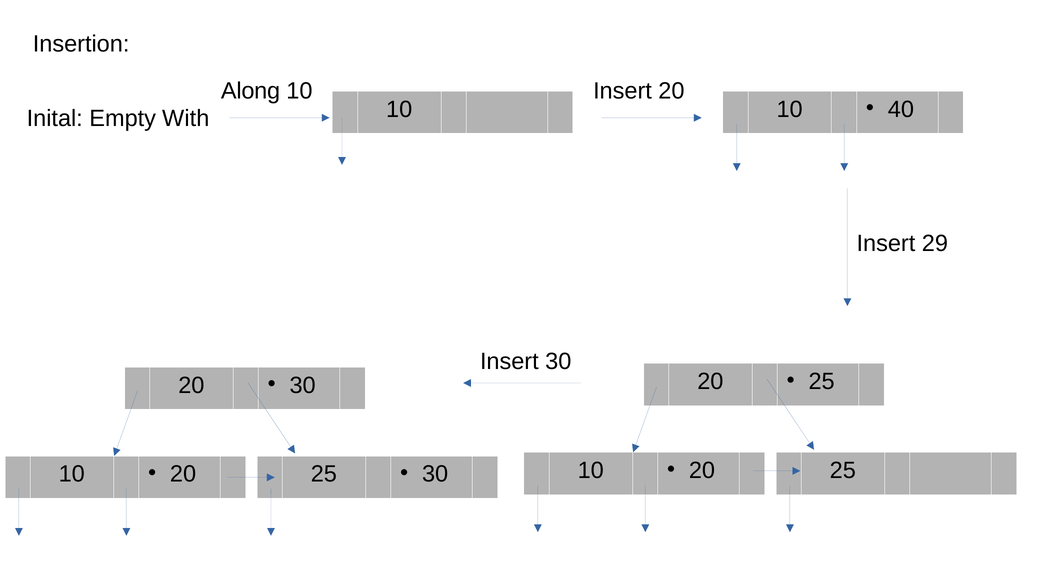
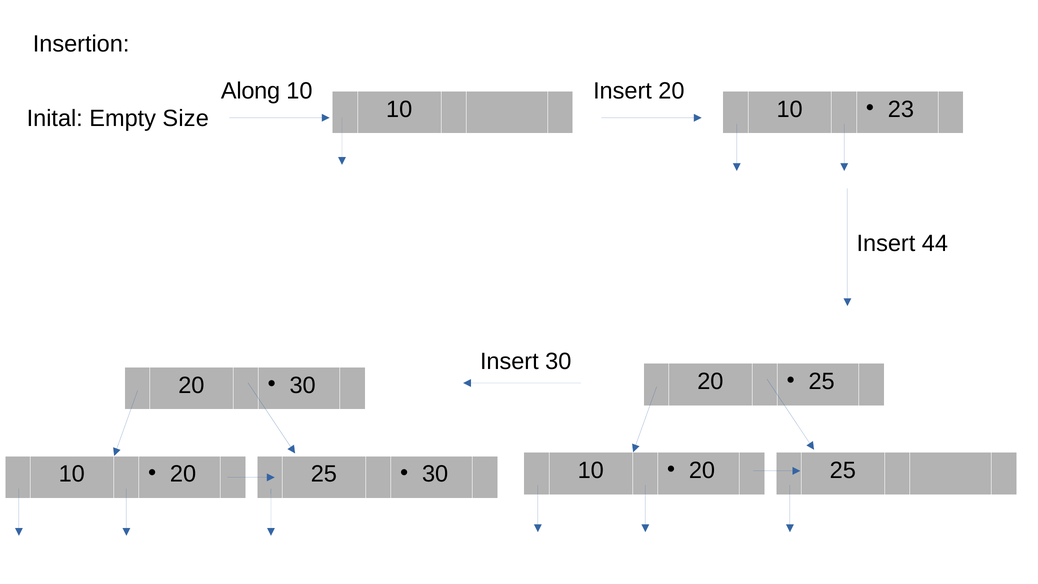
With: With -> Size
40: 40 -> 23
29: 29 -> 44
